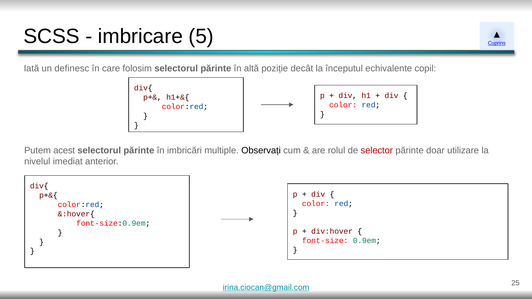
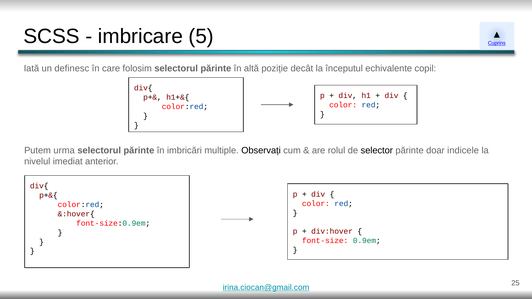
acest: acest -> urma
selector colour: red -> black
utilizare: utilizare -> indicele
